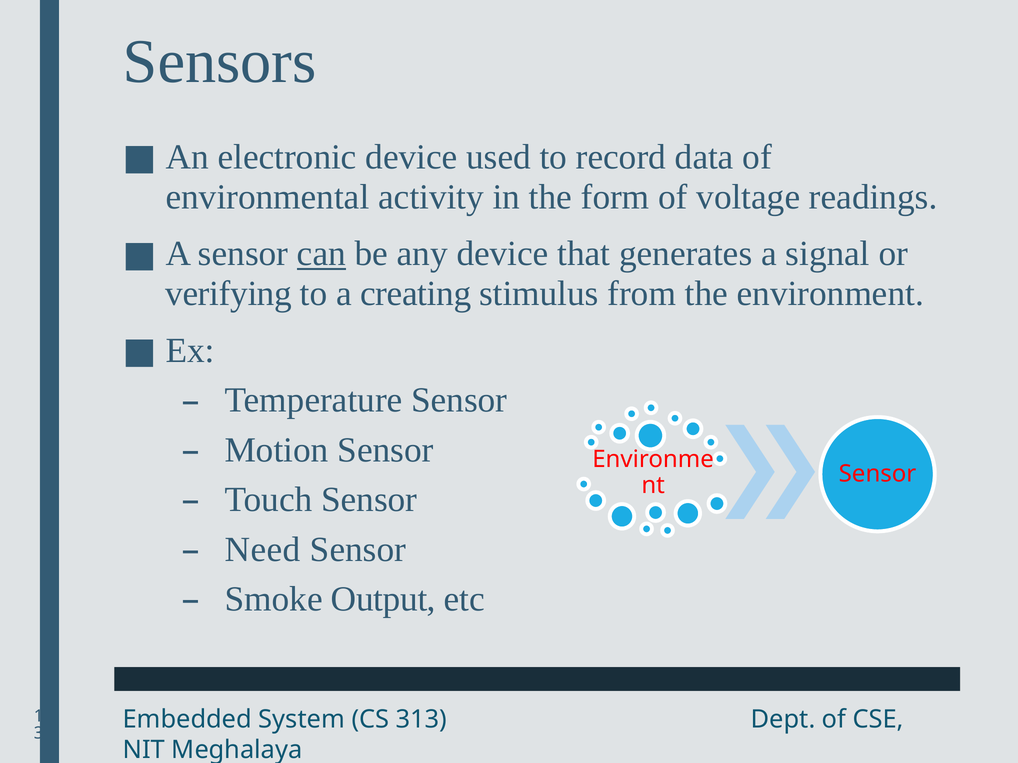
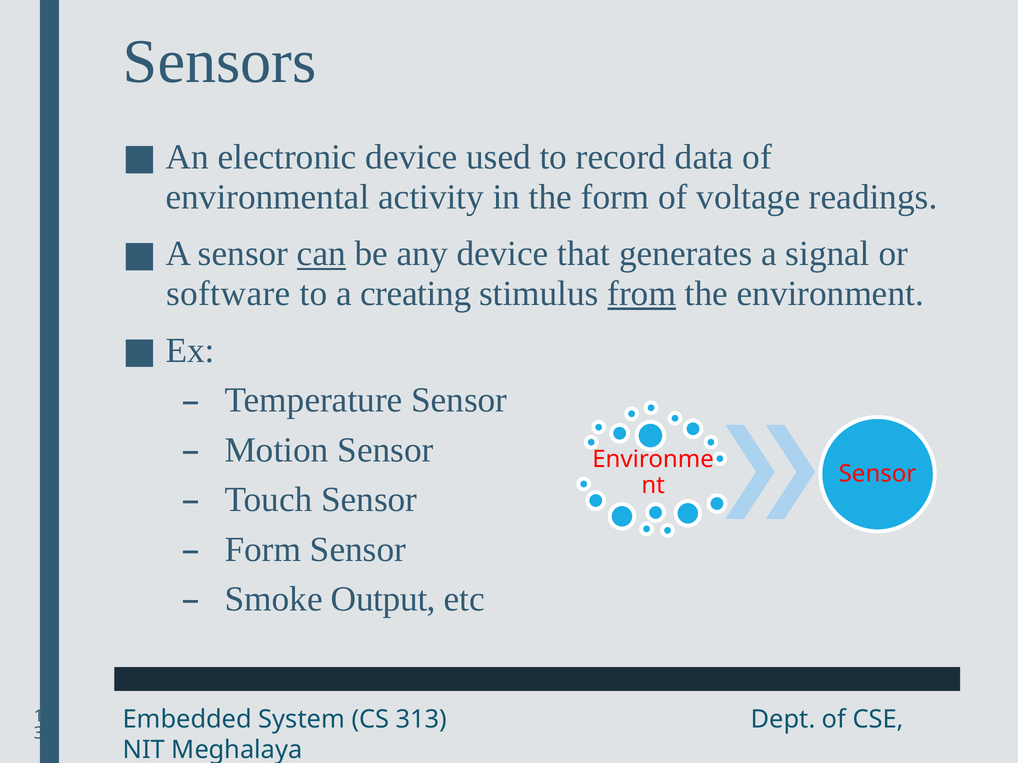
verifying: verifying -> software
from underline: none -> present
Need at (263, 550): Need -> Form
